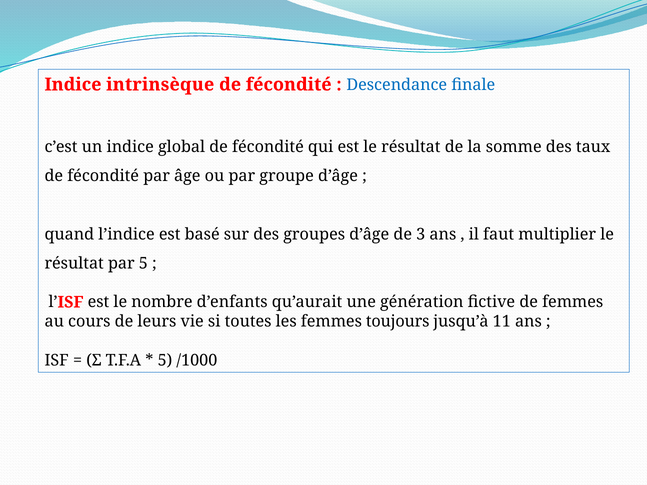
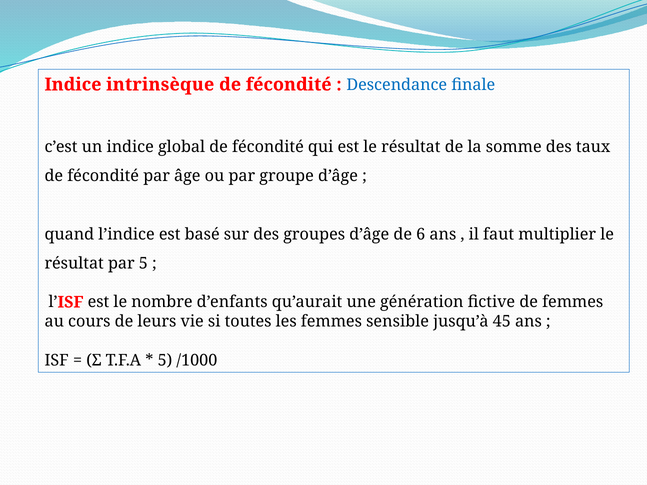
3: 3 -> 6
toujours: toujours -> sensible
11: 11 -> 45
